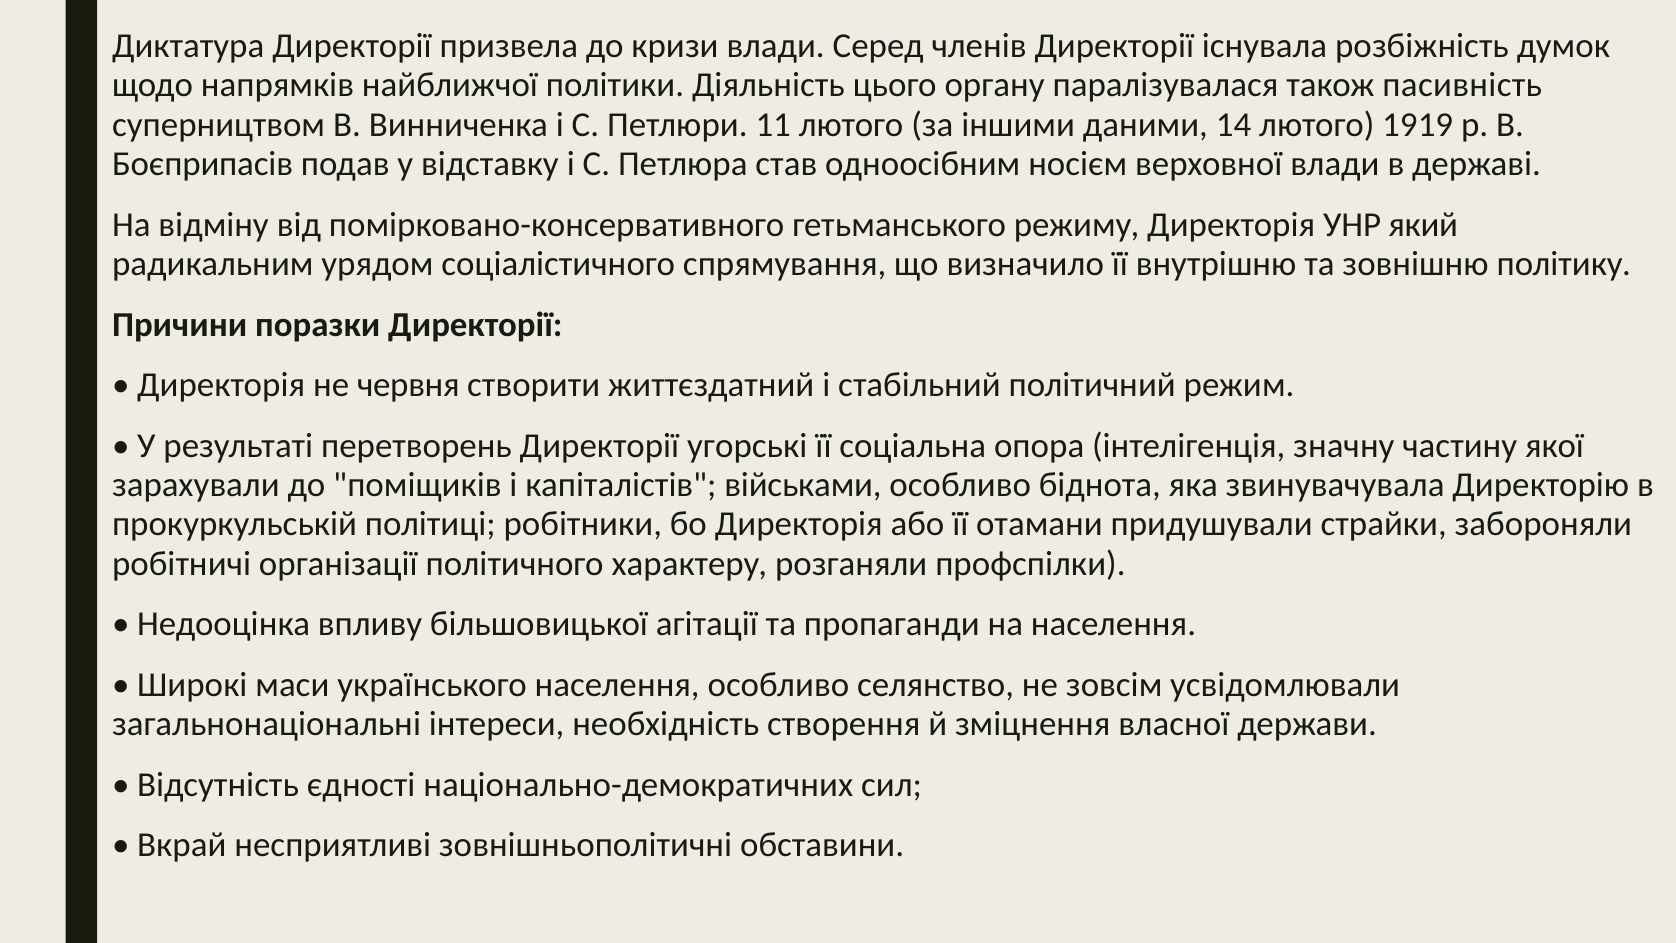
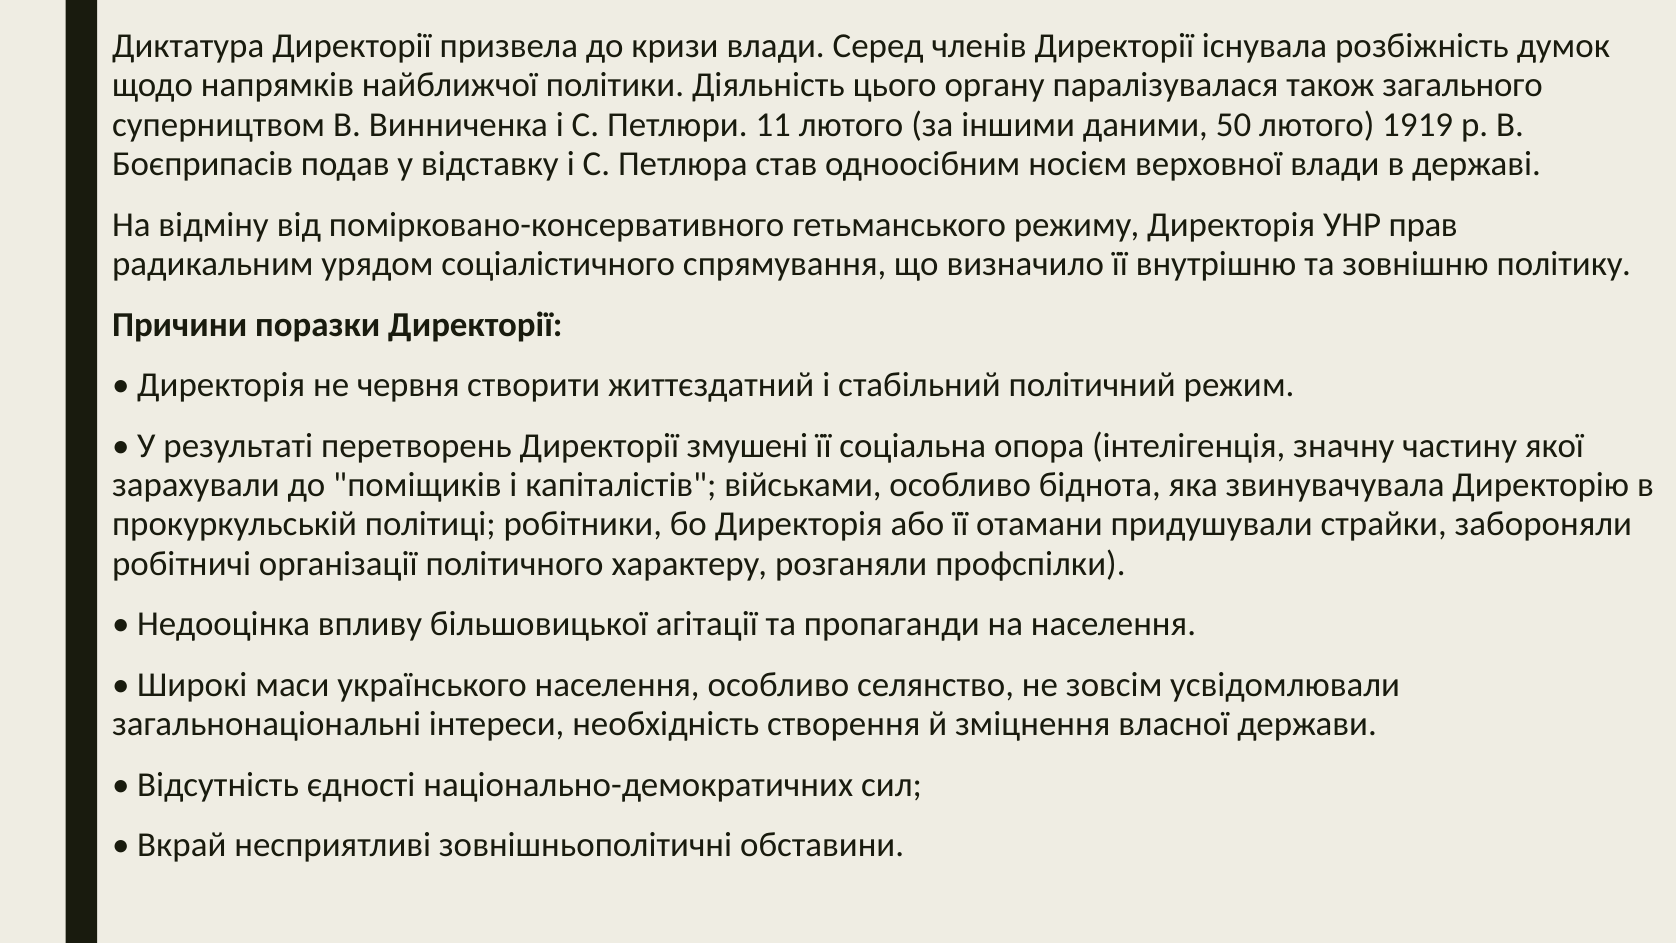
пасивність: пасивність -> загального
14: 14 -> 50
який: який -> прав
угорські: угорські -> змушені
